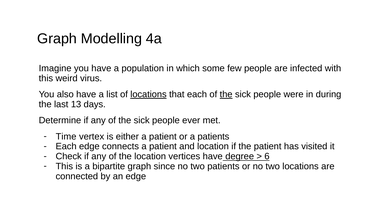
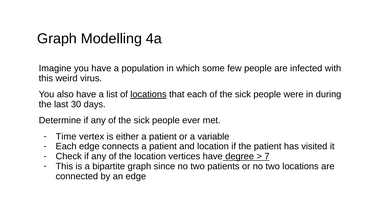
the at (226, 94) underline: present -> none
13: 13 -> 30
a patients: patients -> variable
6: 6 -> 7
